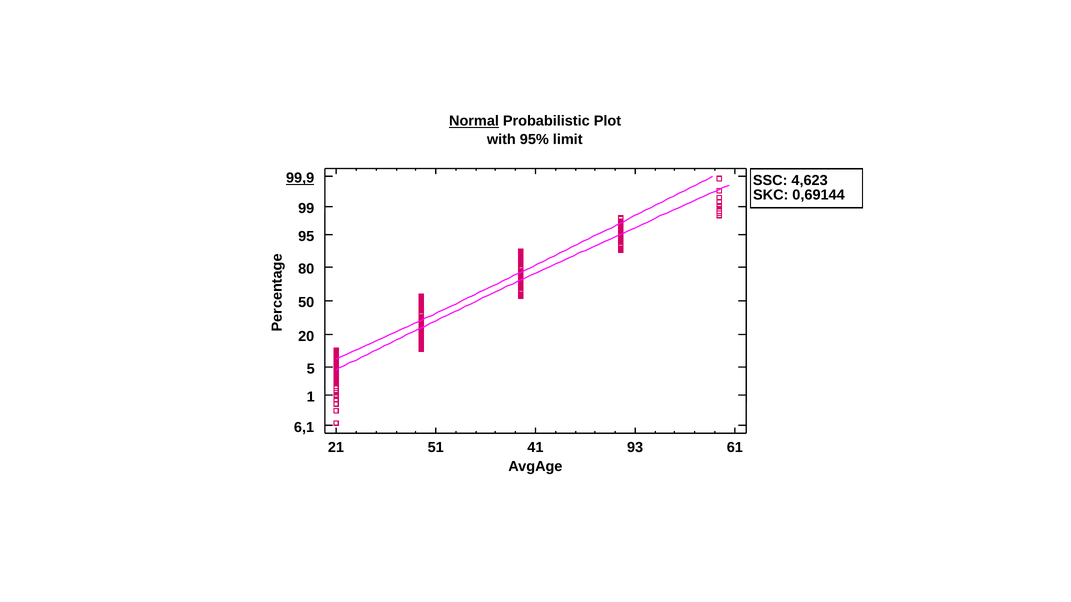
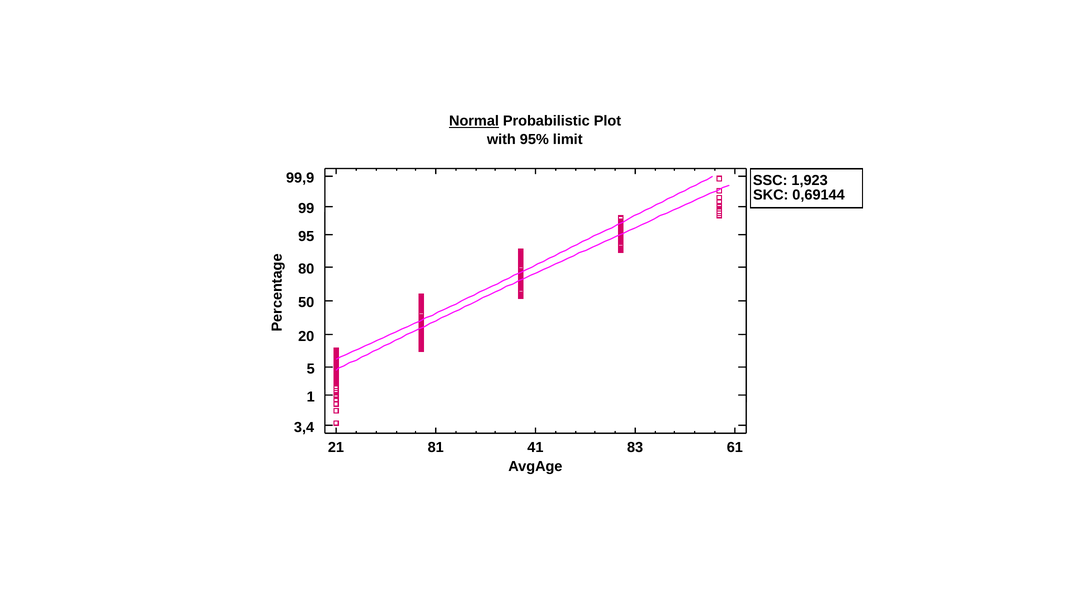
99,9 underline: present -> none
4,623: 4,623 -> 1,923
6,1: 6,1 -> 3,4
51: 51 -> 81
93: 93 -> 83
